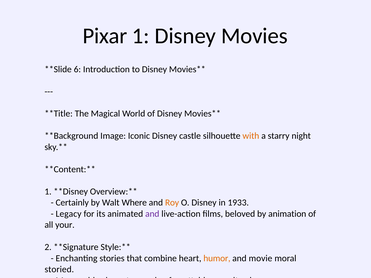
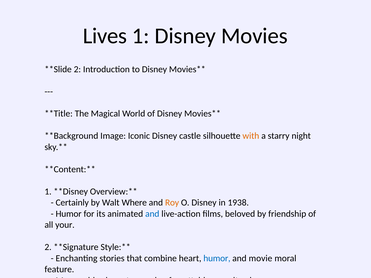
Pixar at (105, 36): Pixar -> Lives
6 at (77, 69): 6 -> 2
1933: 1933 -> 1938
Legacy at (69, 214): Legacy -> Humor
and at (152, 214) colour: purple -> blue
by animation: animation -> friendship
humor at (217, 258) colour: orange -> blue
storied at (59, 270): storied -> feature
